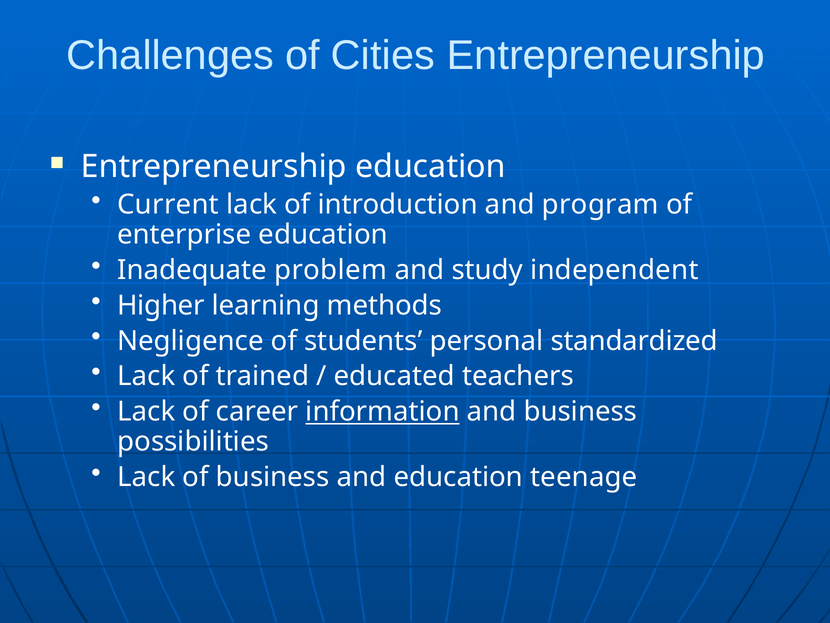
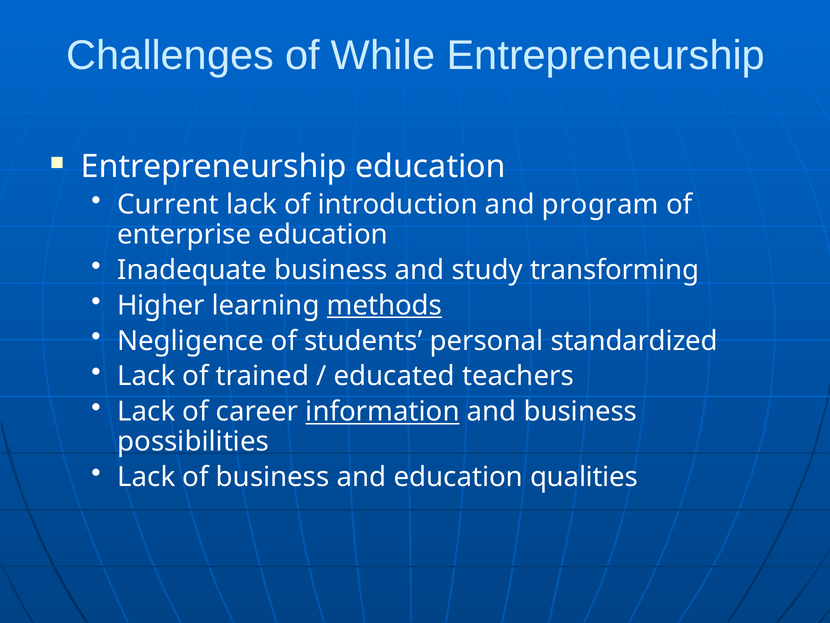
Cities: Cities -> While
Inadequate problem: problem -> business
independent: independent -> transforming
methods underline: none -> present
teenage: teenage -> qualities
